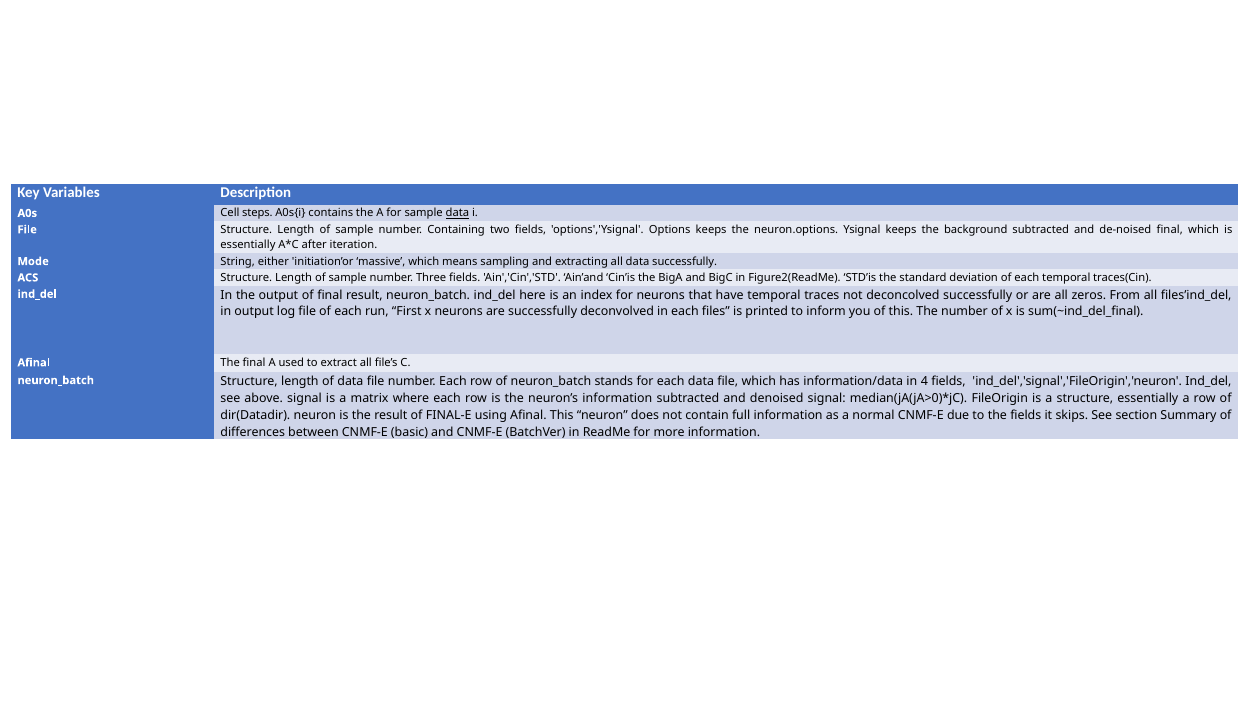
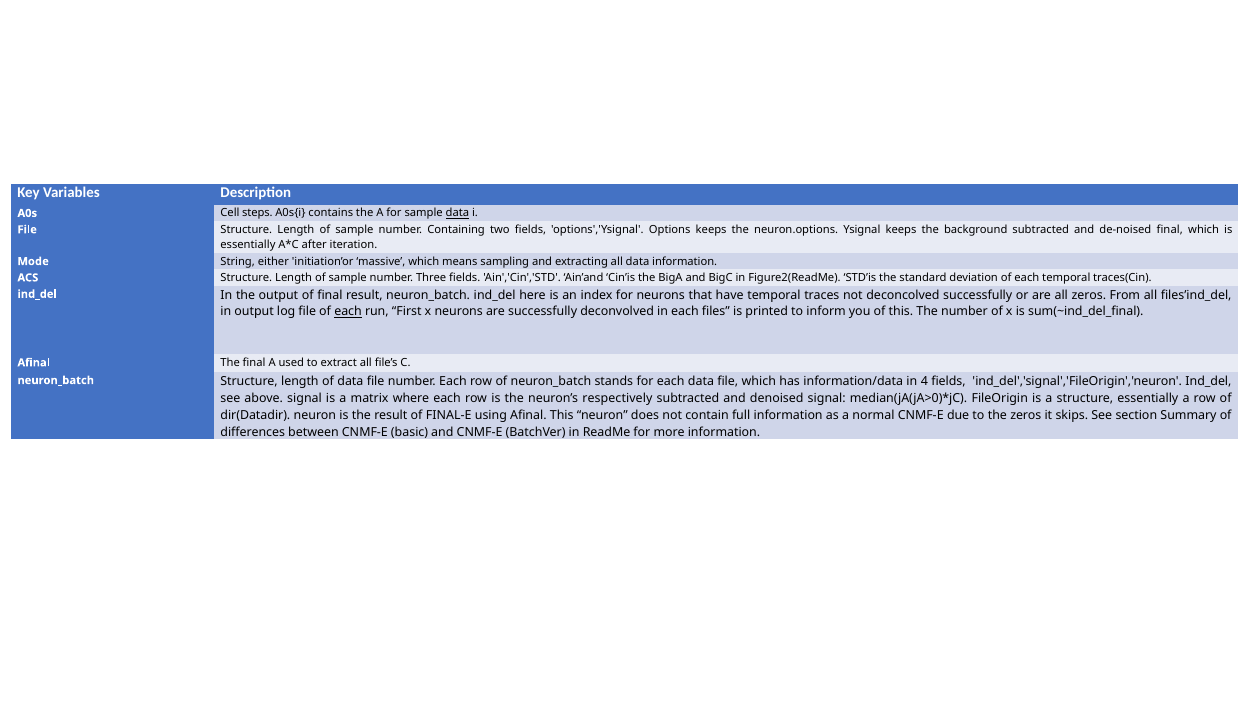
data successfully: successfully -> information
each at (348, 312) underline: none -> present
neuron’s information: information -> respectively
the fields: fields -> zeros
